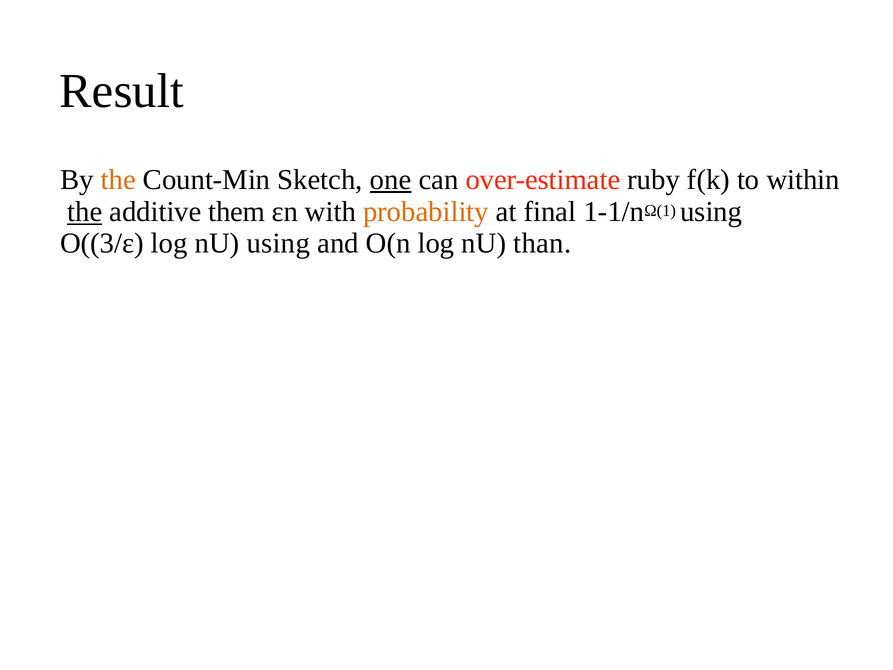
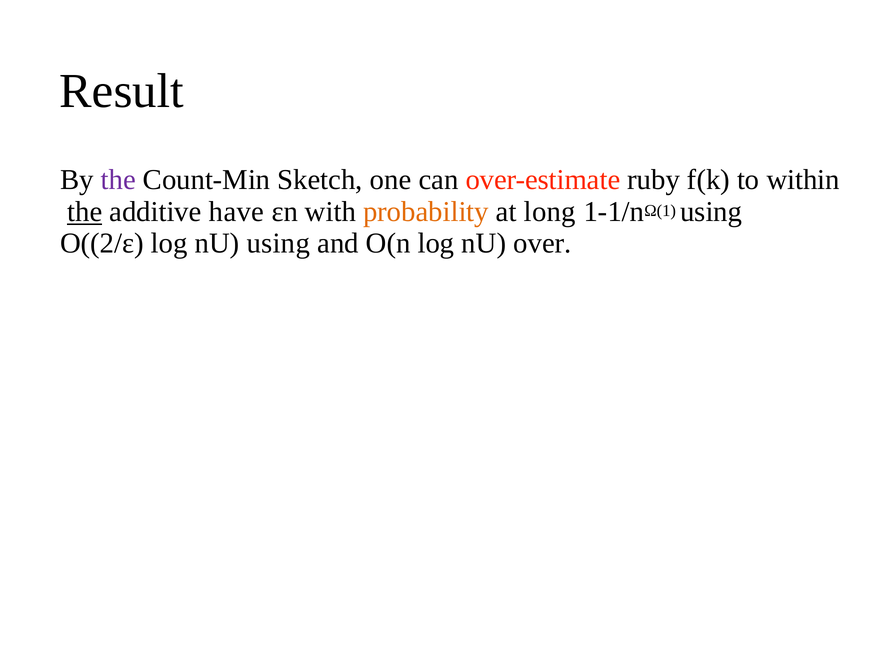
the at (118, 180) colour: orange -> purple
one underline: present -> none
them: them -> have
final: final -> long
O((3/ε: O((3/ε -> O((2/ε
than: than -> over
